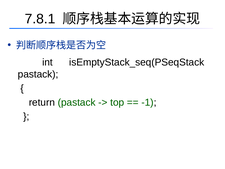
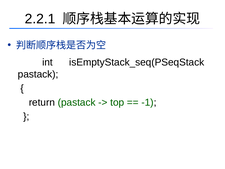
7.8.1: 7.8.1 -> 2.2.1
